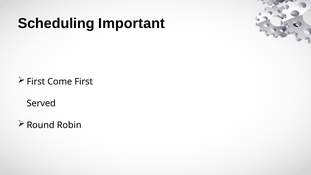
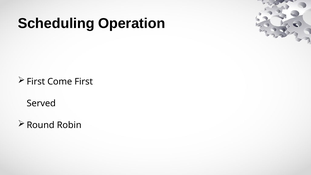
Important: Important -> Operation
